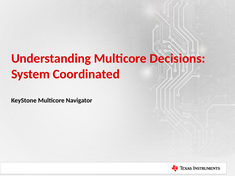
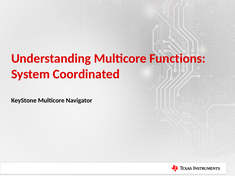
Decisions: Decisions -> Functions
